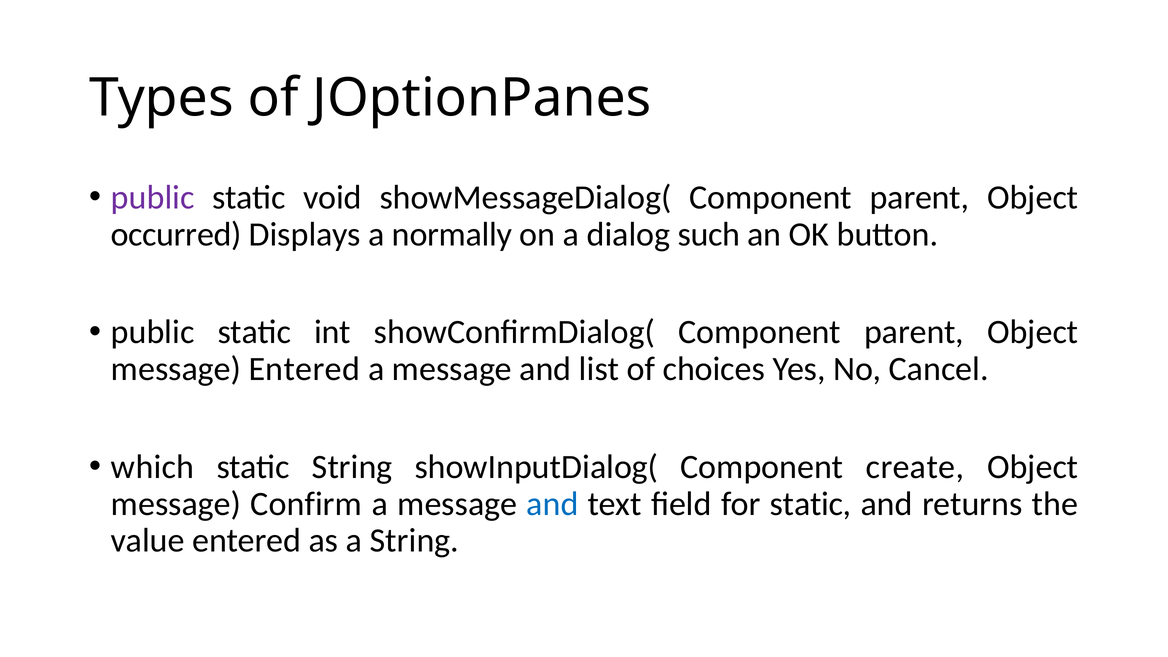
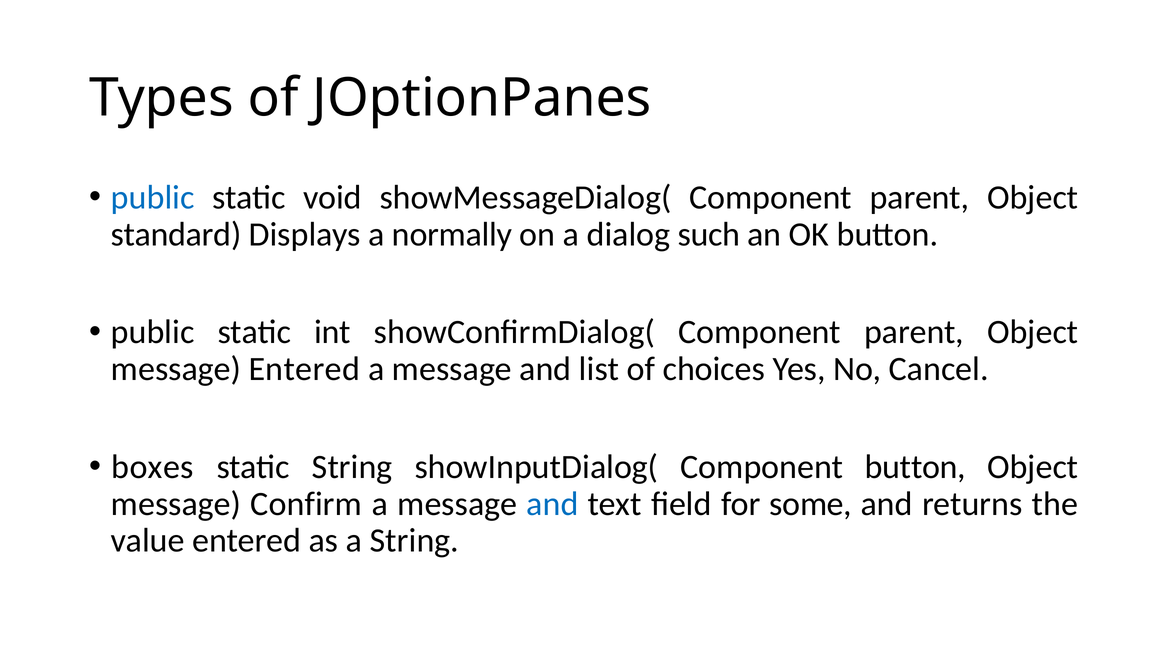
public at (153, 197) colour: purple -> blue
occurred: occurred -> standard
which: which -> boxes
Component create: create -> button
for static: static -> some
